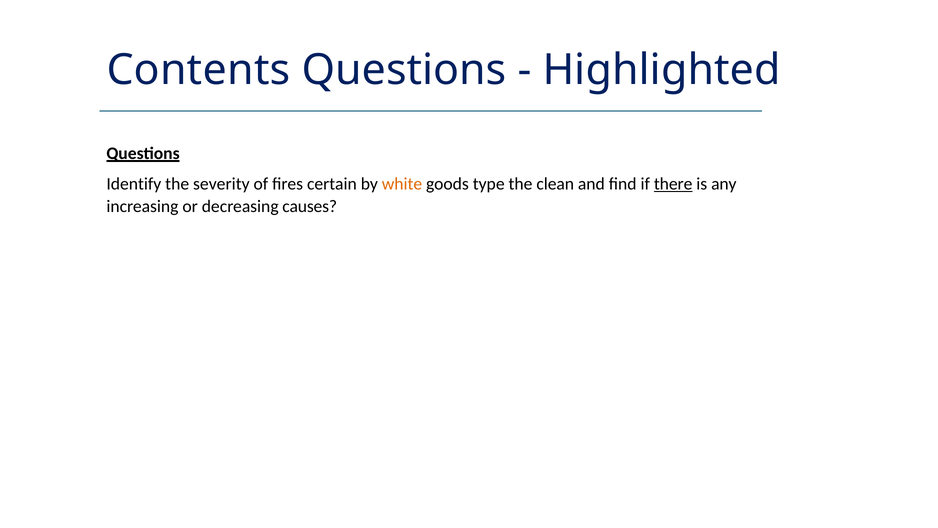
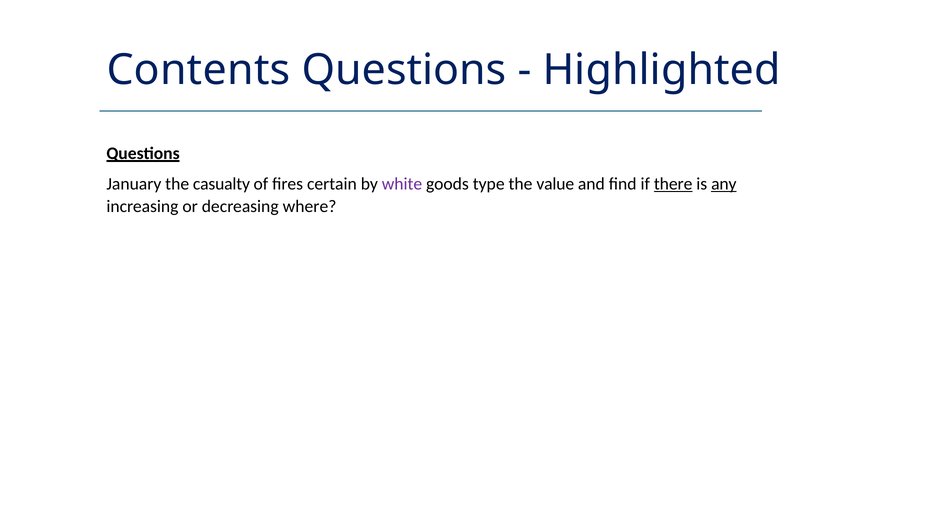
Identify: Identify -> January
severity: severity -> casualty
white colour: orange -> purple
clean: clean -> value
any underline: none -> present
causes: causes -> where
